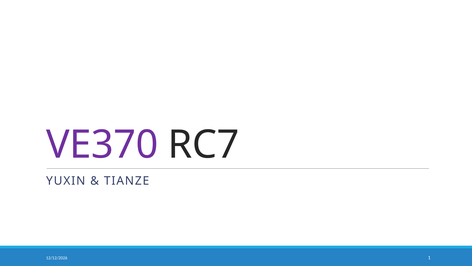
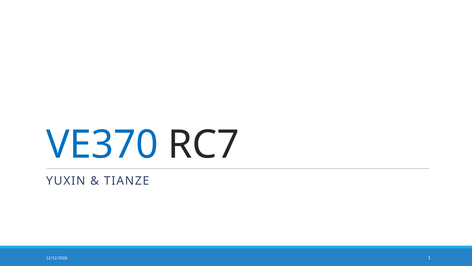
VE370 colour: purple -> blue
